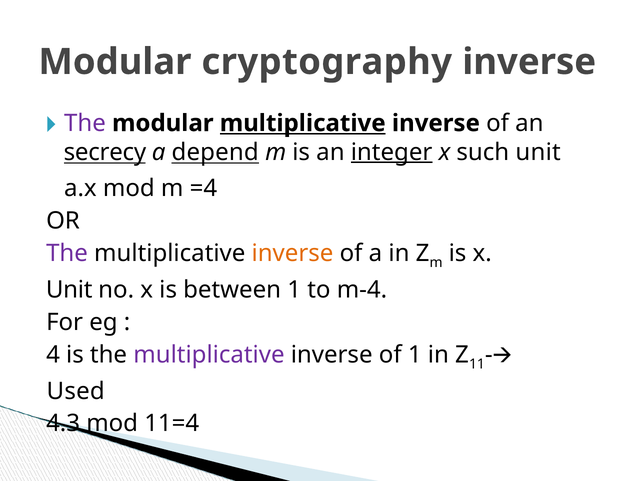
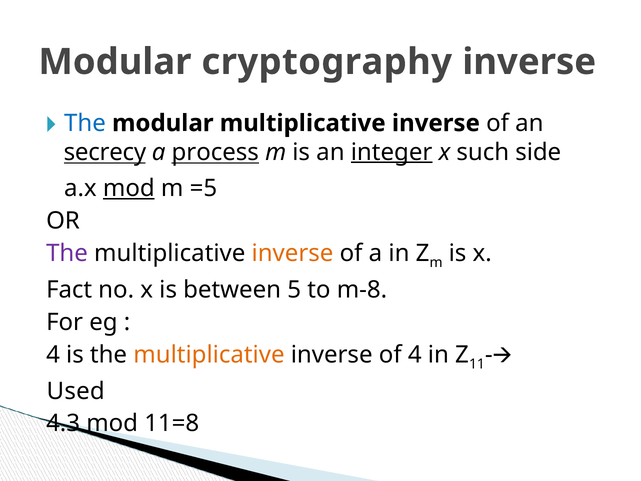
The at (85, 123) colour: purple -> blue
multiplicative at (303, 123) underline: present -> none
depend: depend -> process
such unit: unit -> side
mod at (129, 188) underline: none -> present
=4: =4 -> =5
Unit at (69, 290): Unit -> Fact
between 1: 1 -> 5
m-4: m-4 -> m-8
multiplicative at (209, 354) colour: purple -> orange
of 1: 1 -> 4
11=4: 11=4 -> 11=8
